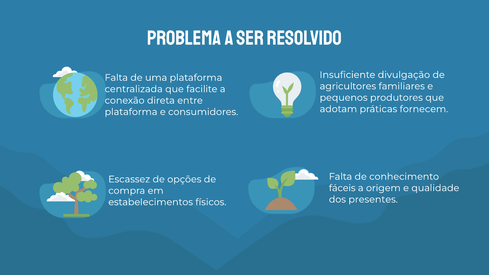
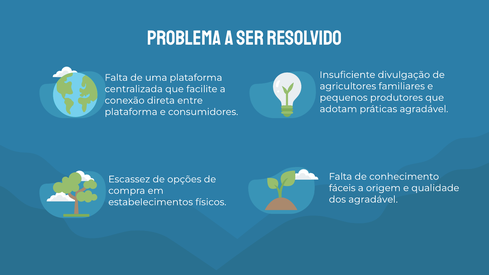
práticas fornecem: fornecem -> agradável
dos presentes: presentes -> agradável
